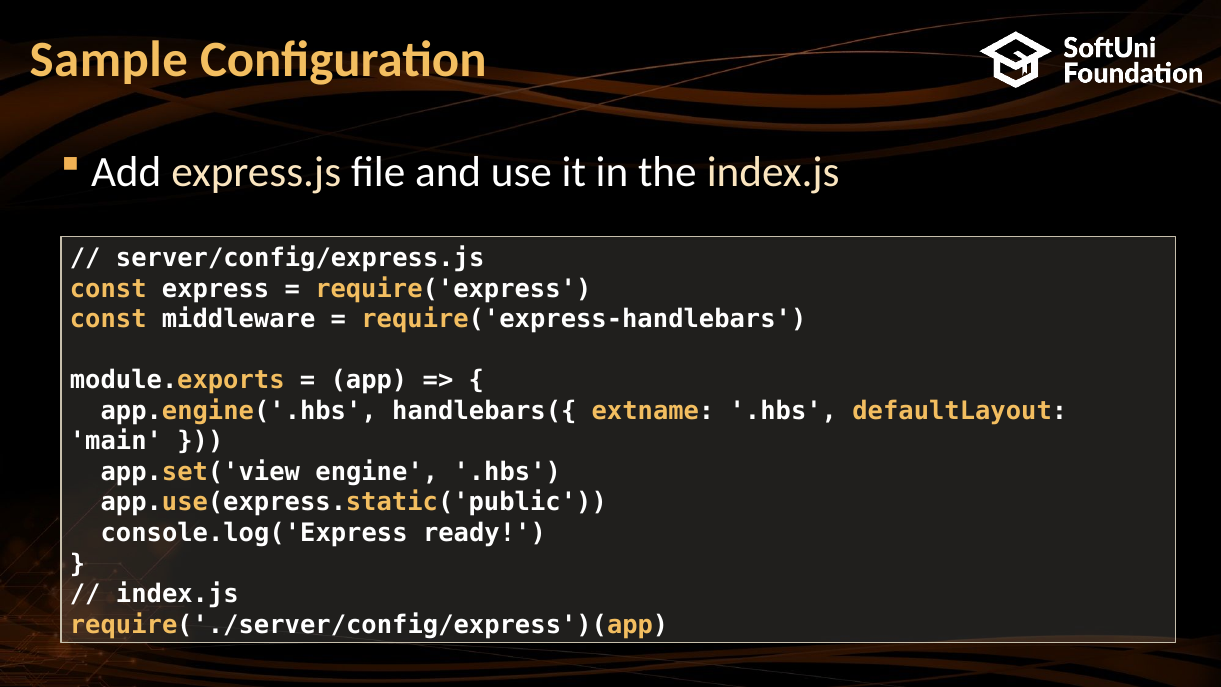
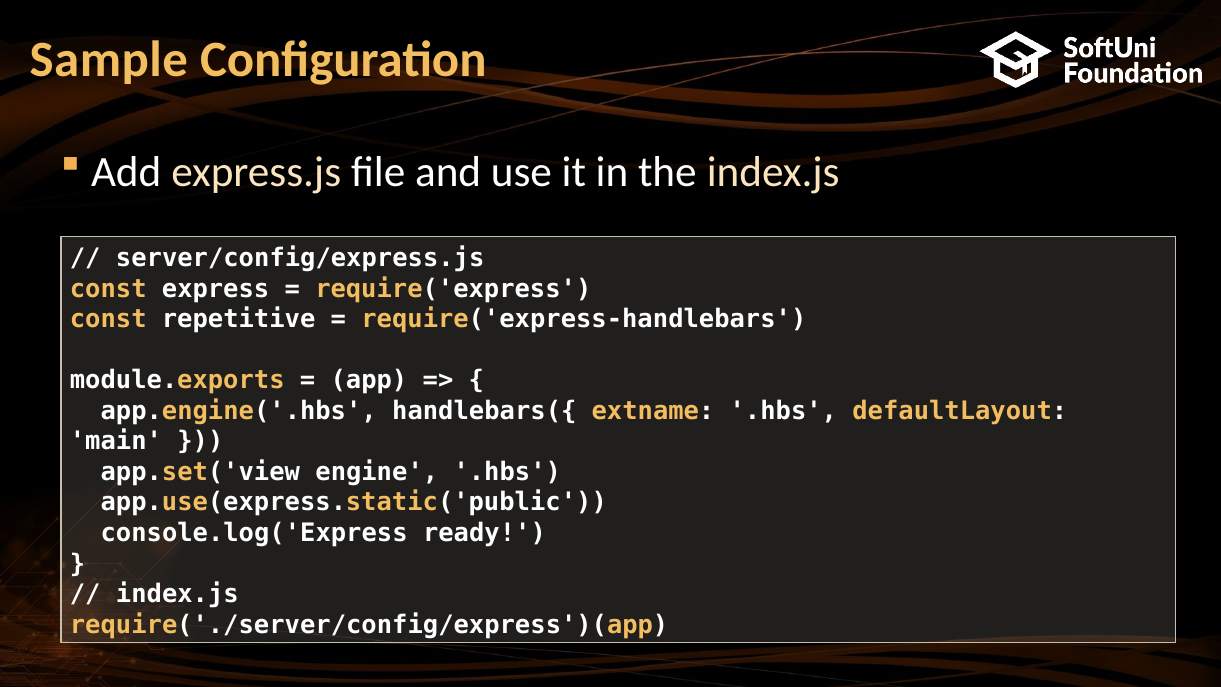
middleware: middleware -> repetitive
